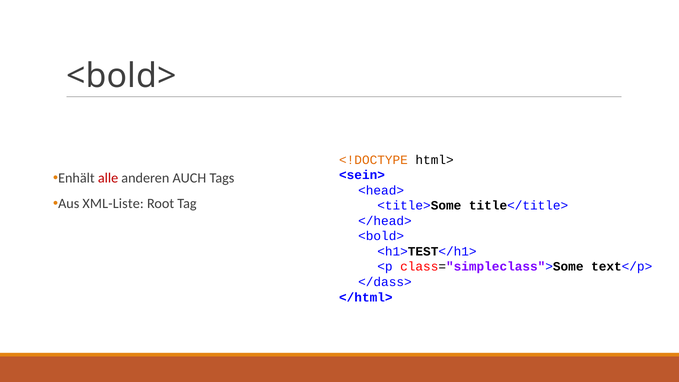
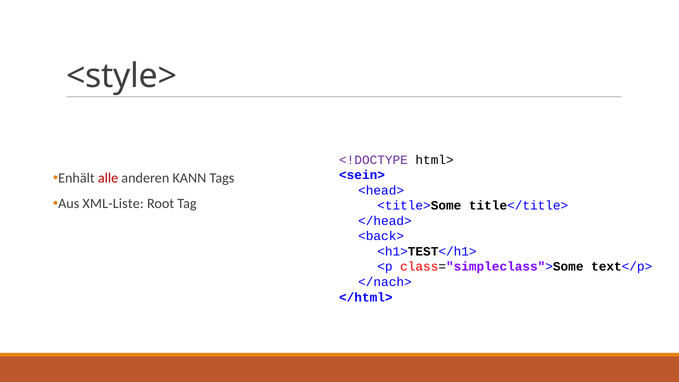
<bold> at (121, 76): <bold> -> <style>
<!DOCTYPE colour: orange -> purple
AUCH: AUCH -> KANN
<bold> at (381, 236): <bold> -> <back>
</dass>: </dass> -> </nach>
